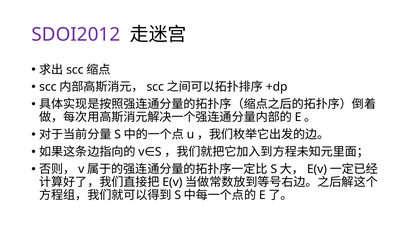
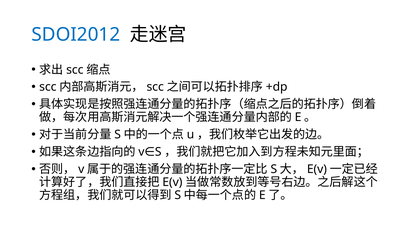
SDOI2012 colour: purple -> blue
